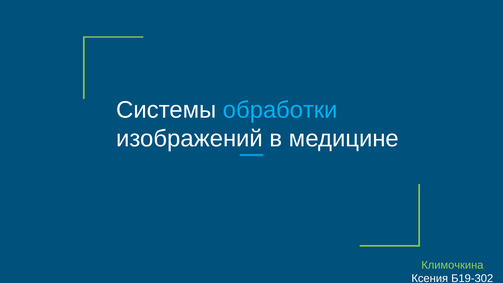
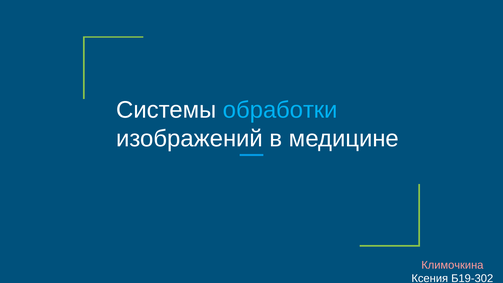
Климочкина colour: light green -> pink
